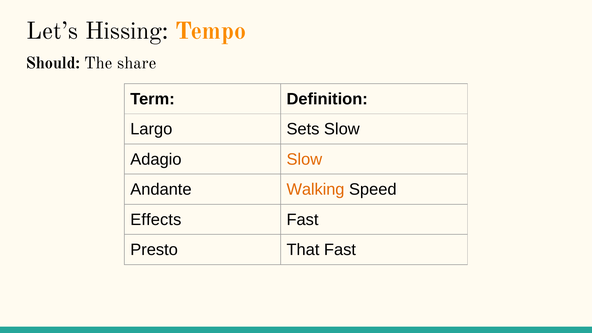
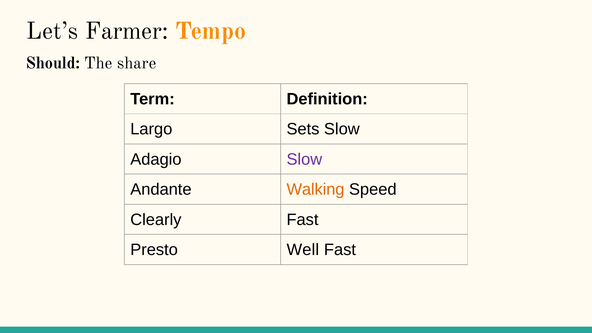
Hissing: Hissing -> Farmer
Slow at (304, 159) colour: orange -> purple
Effects: Effects -> Clearly
That: That -> Well
